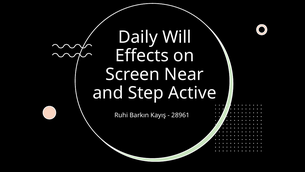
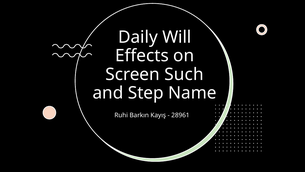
Near: Near -> Such
Active: Active -> Name
